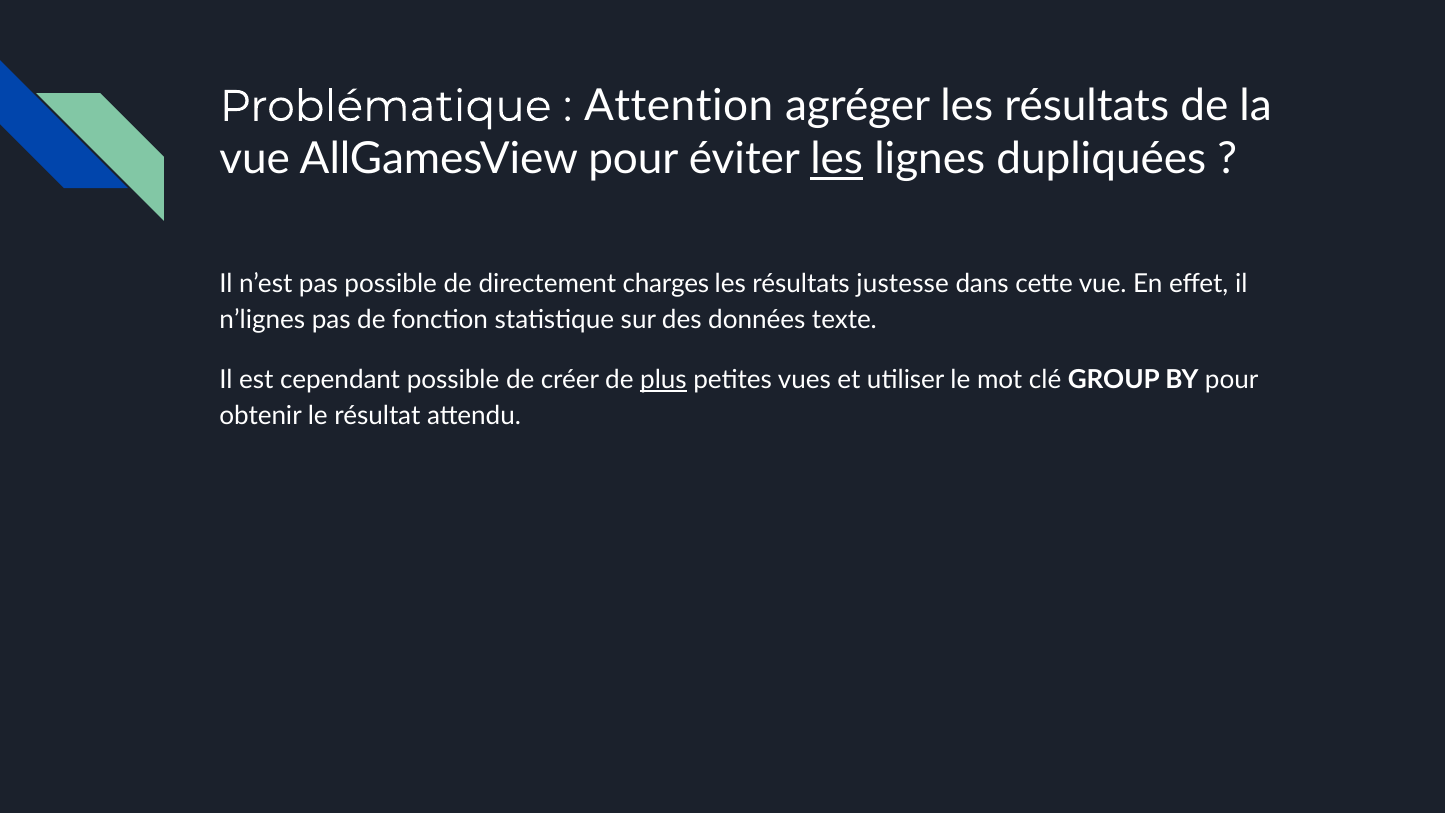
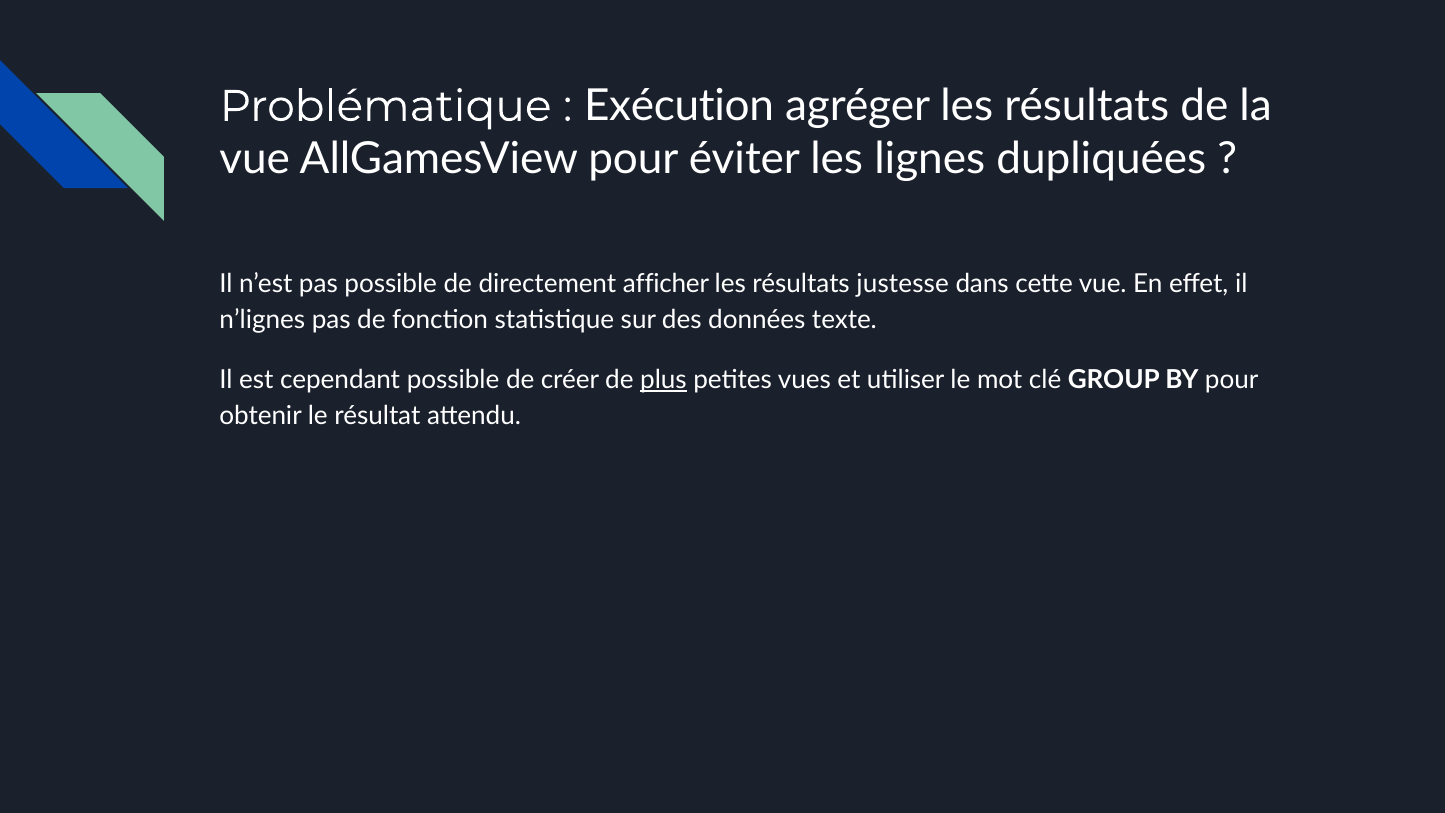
Attention: Attention -> Exécution
les at (837, 159) underline: present -> none
charges: charges -> afficher
